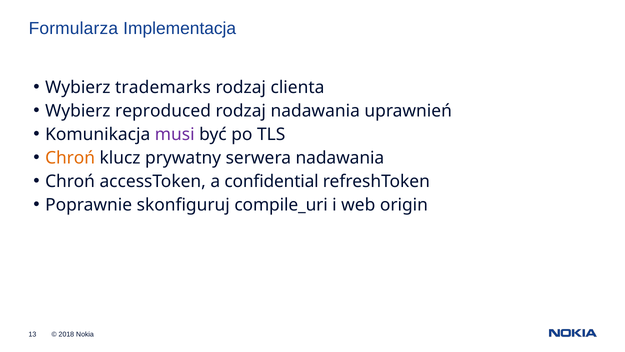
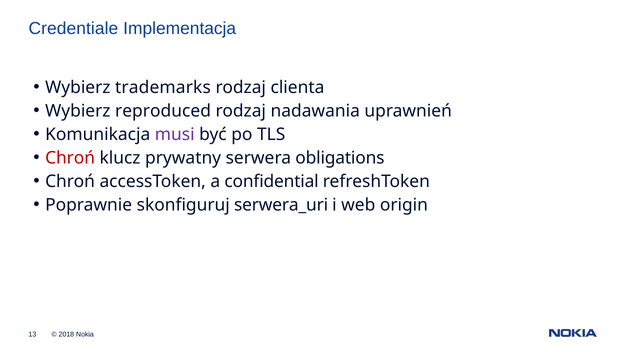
Formularza: Formularza -> Credentiale
Chroń at (70, 158) colour: orange -> red
serwera nadawania: nadawania -> obligations
compile_uri: compile_uri -> serwera_uri
